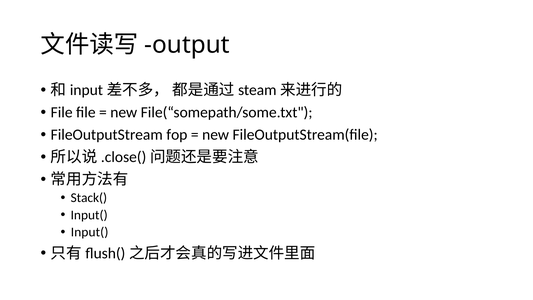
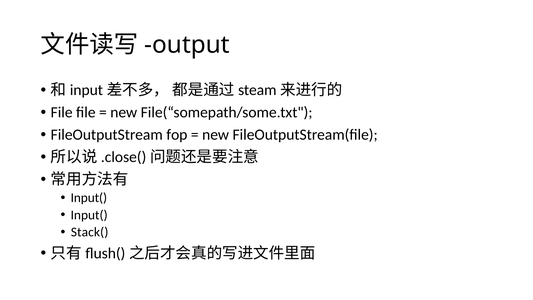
Stack( at (89, 198): Stack( -> Input(
Input( at (90, 232): Input( -> Stack(
